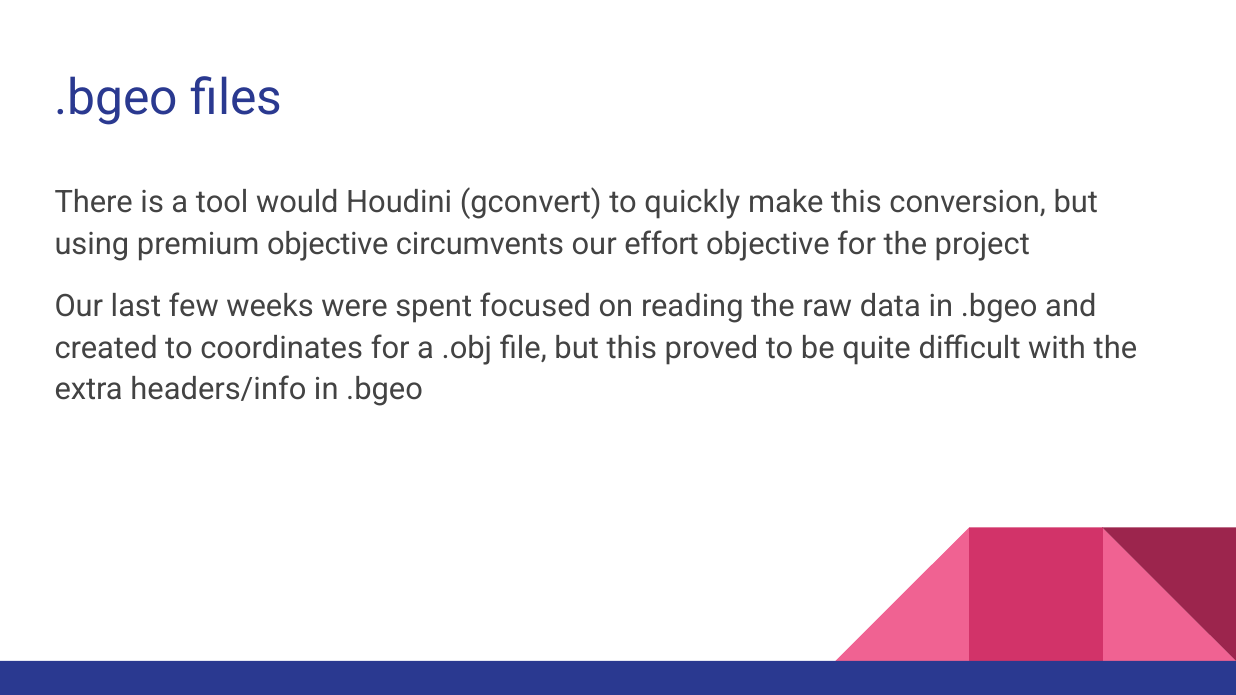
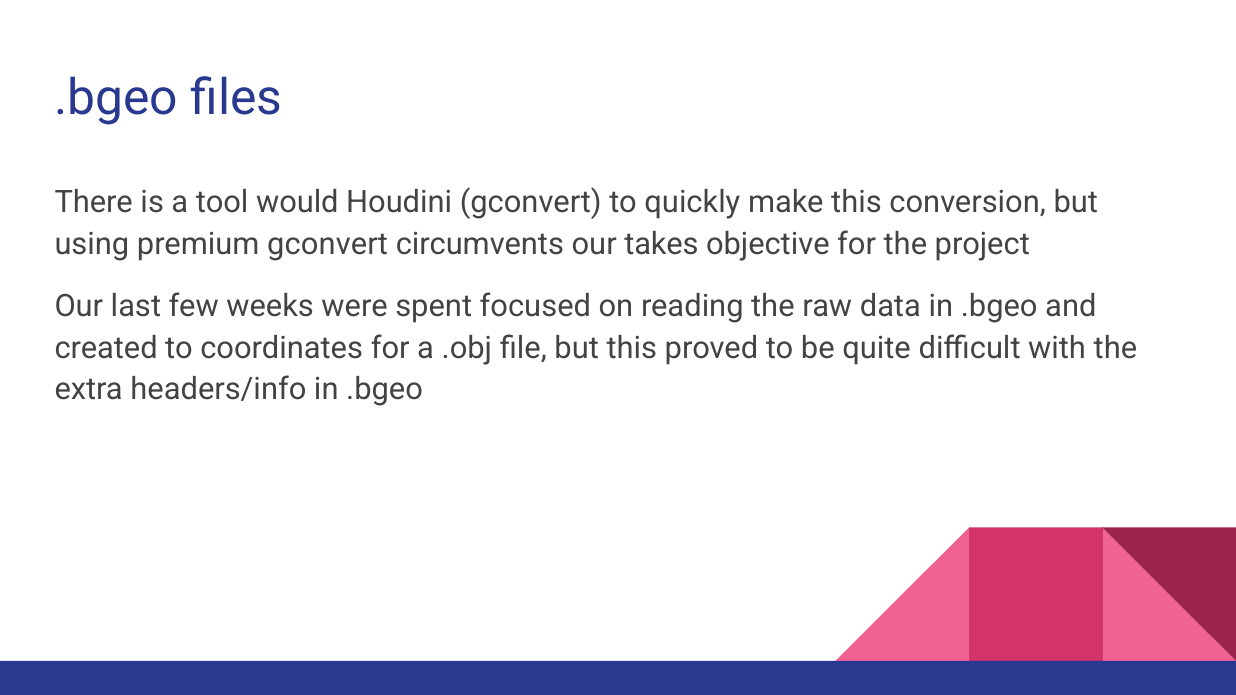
premium objective: objective -> gconvert
effort: effort -> takes
